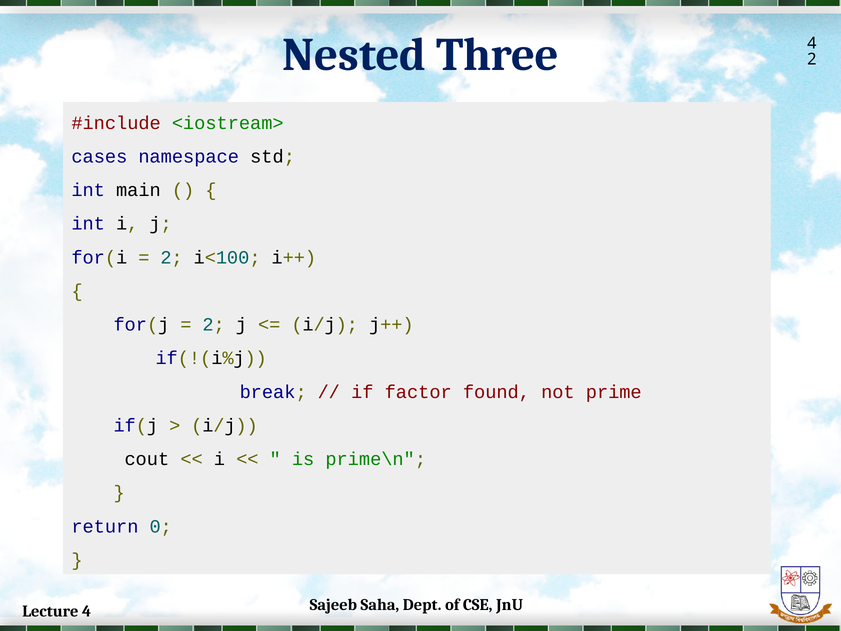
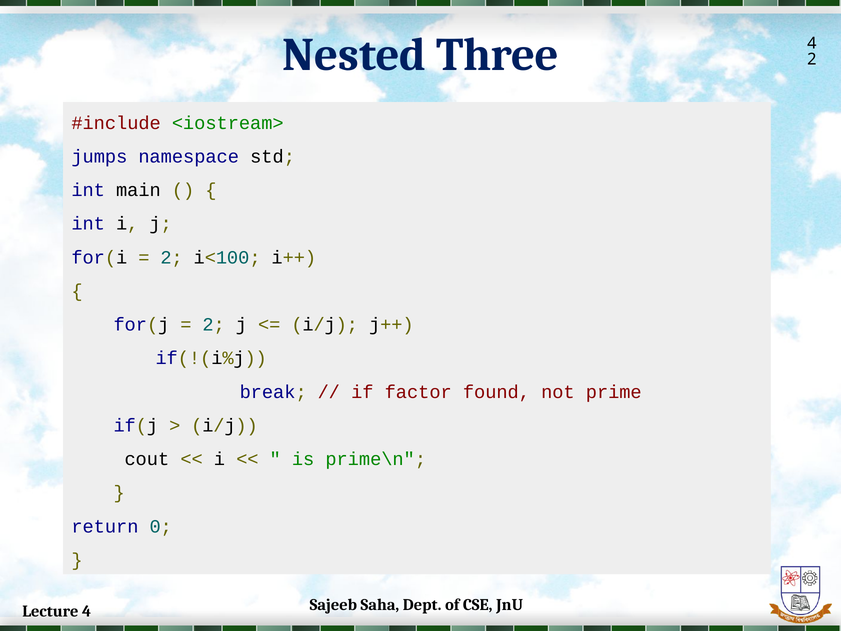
cases: cases -> jumps
